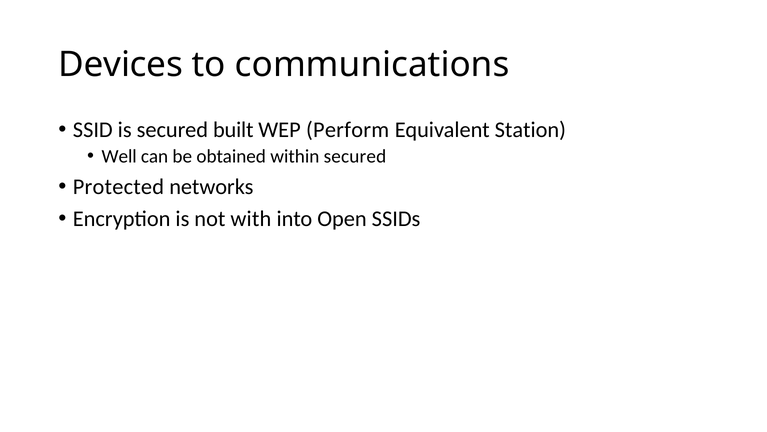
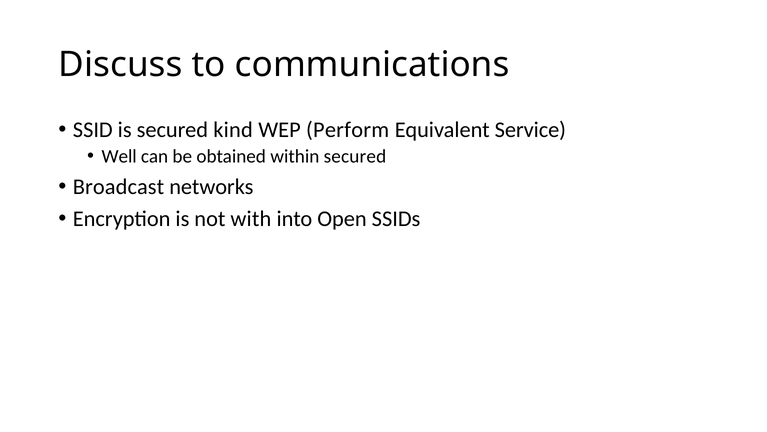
Devices: Devices -> Discuss
built: built -> kind
Station: Station -> Service
Protected: Protected -> Broadcast
